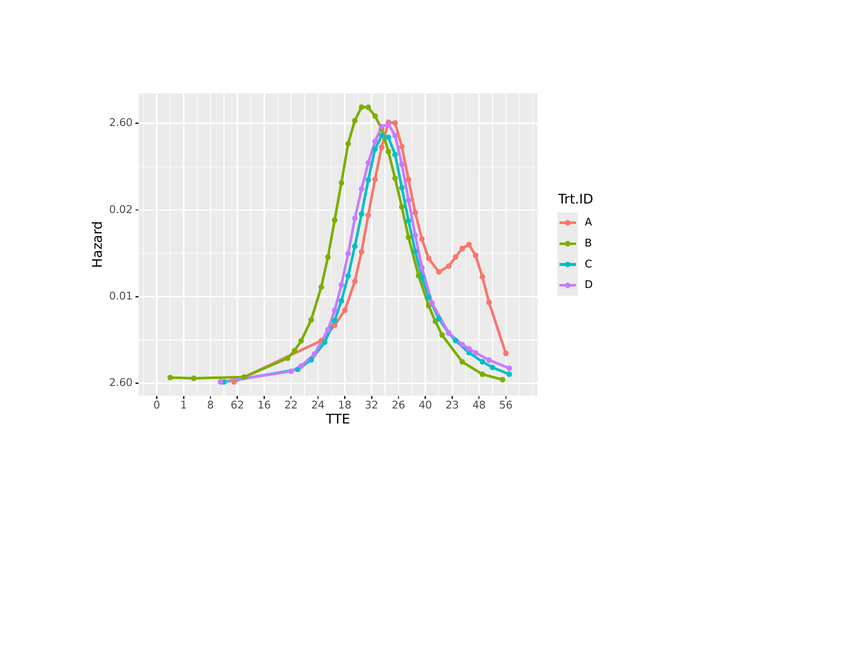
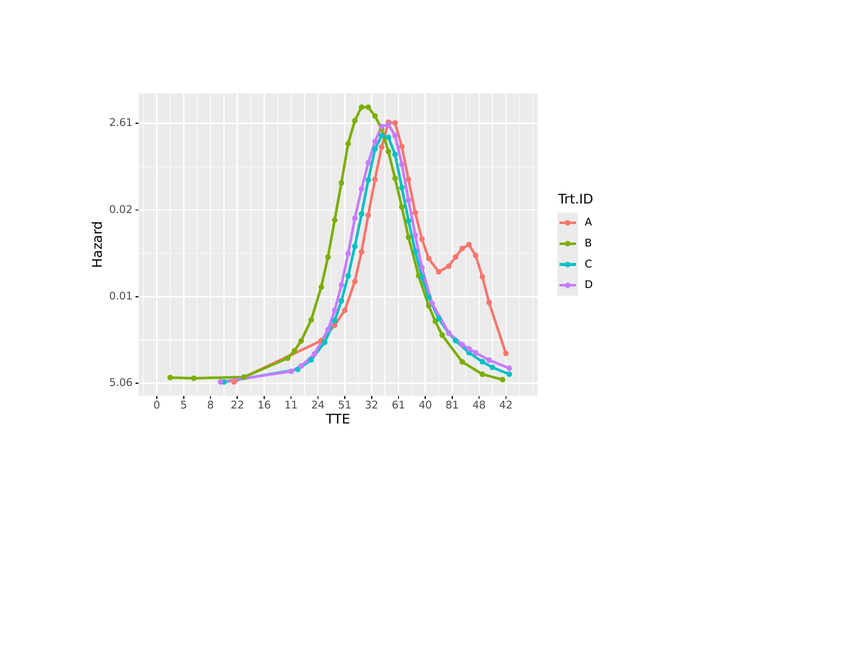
2.60 at (121, 123): 2.60 -> 2.61
2.60 at (121, 383): 2.60 -> 5.06
1: 1 -> 5
62: 62 -> 22
22: 22 -> 11
18: 18 -> 51
26: 26 -> 61
23: 23 -> 81
56: 56 -> 42
